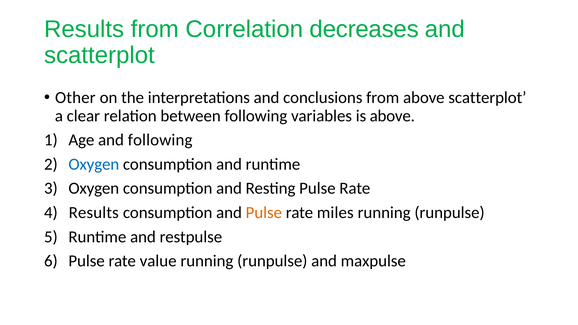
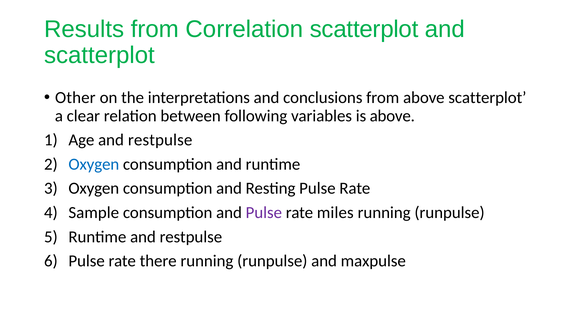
Correlation decreases: decreases -> scatterplot
Age and following: following -> restpulse
Results at (94, 213): Results -> Sample
Pulse at (264, 213) colour: orange -> purple
value: value -> there
